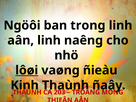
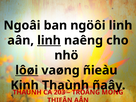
Ngöôi: Ngöôi -> Ngoâi
trong: trong -> ngöôi
linh at (49, 40) underline: none -> present
